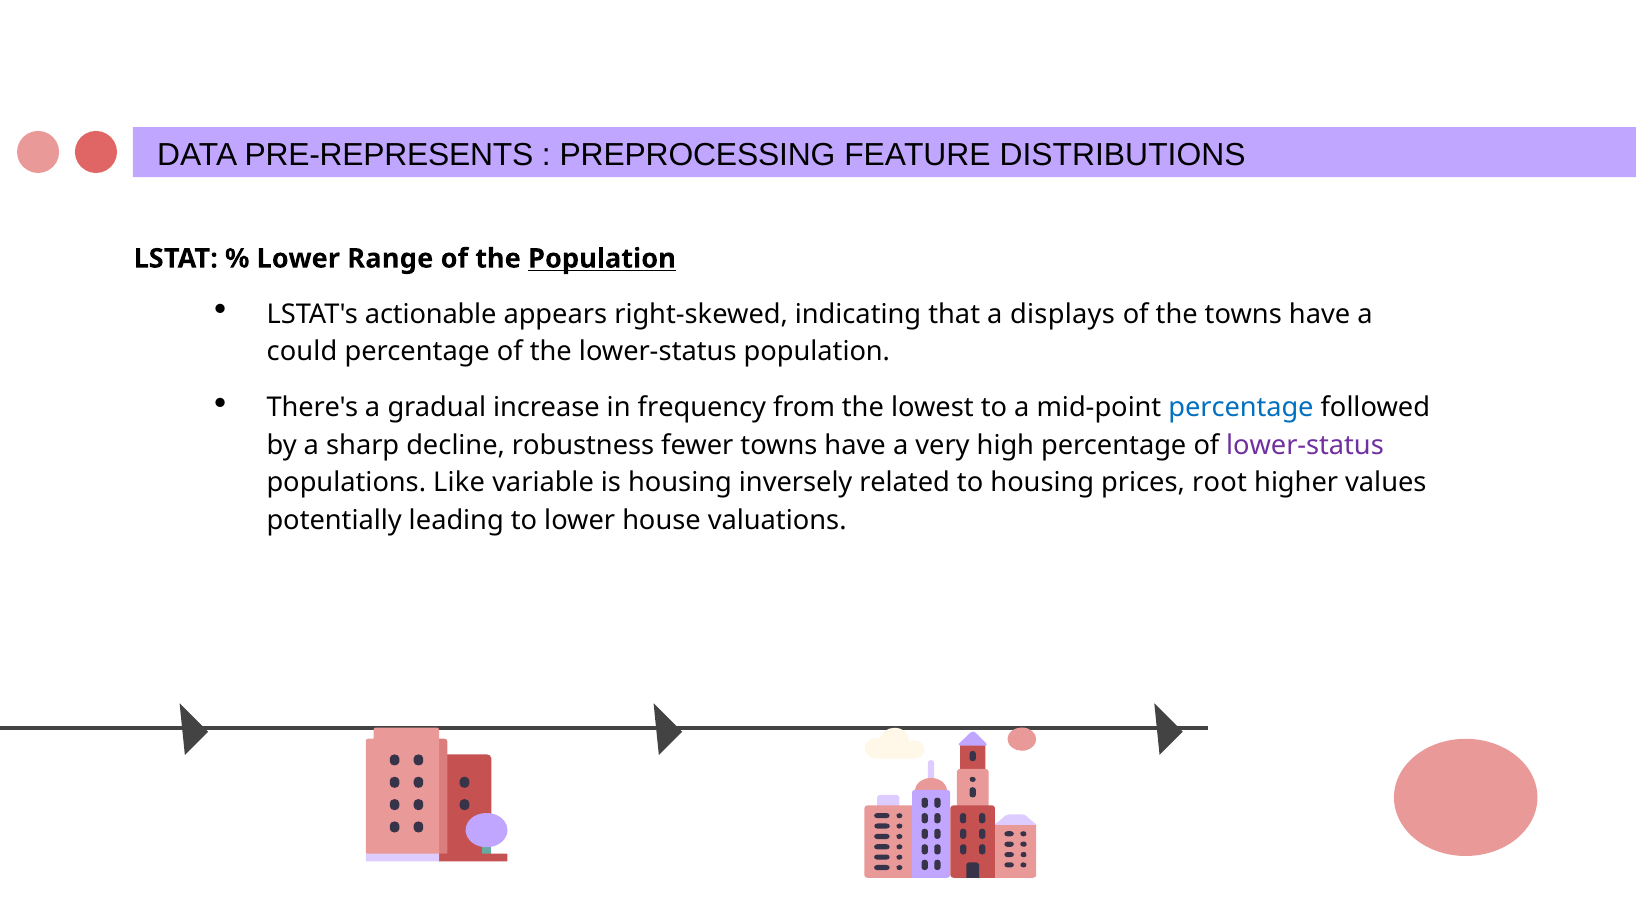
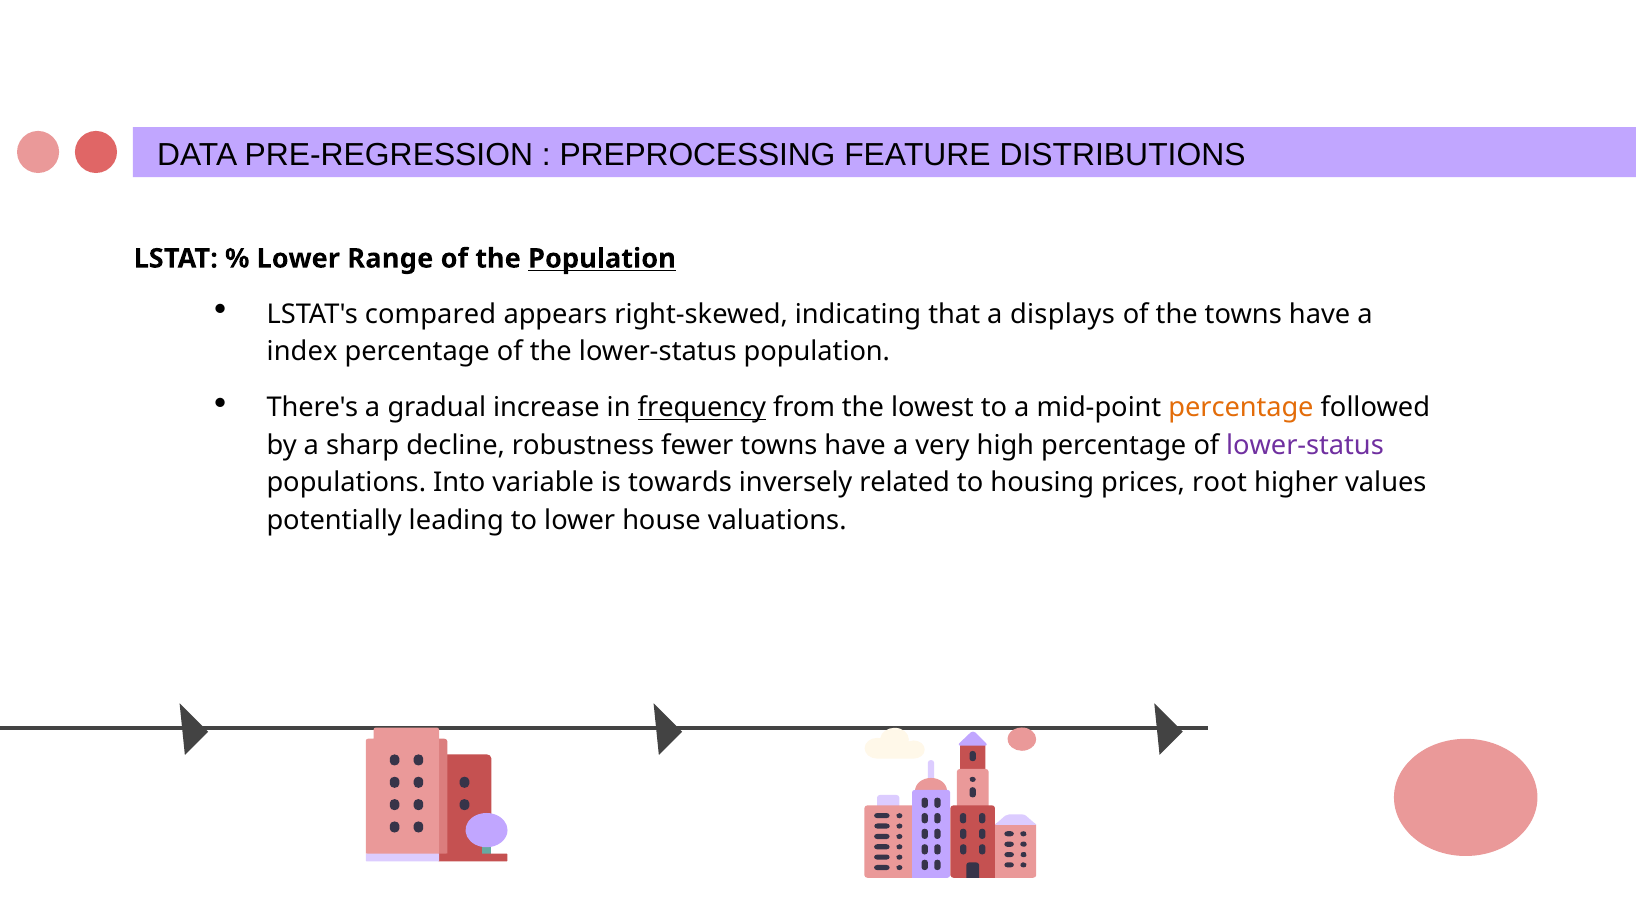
PRE-REPRESENTS: PRE-REPRESENTS -> PRE-REGRESSION
actionable: actionable -> compared
could: could -> index
frequency underline: none -> present
percentage at (1241, 408) colour: blue -> orange
Like: Like -> Into
is housing: housing -> towards
